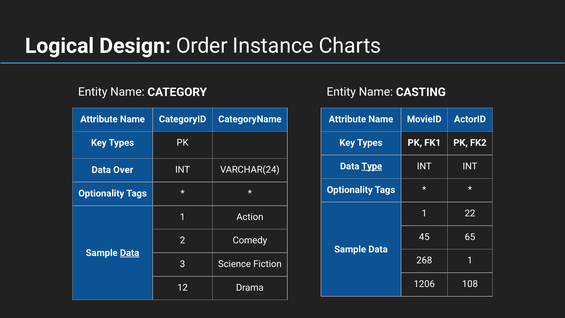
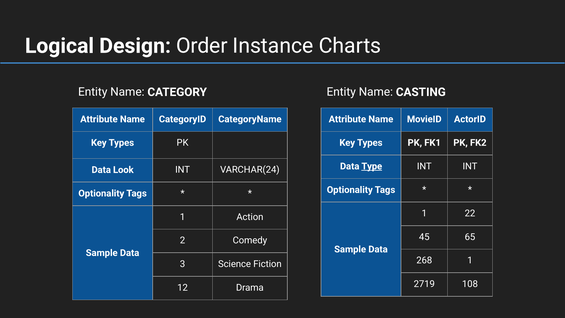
Over: Over -> Look
Data at (130, 253) underline: present -> none
1206: 1206 -> 2719
